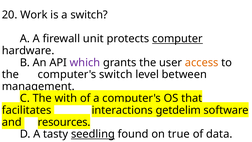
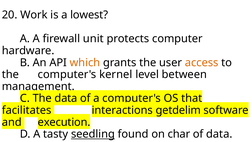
a switch: switch -> lowest
computer underline: present -> none
which colour: purple -> orange
computer's switch: switch -> kernel
with at (66, 98): with -> data
resources: resources -> execution
true: true -> char
